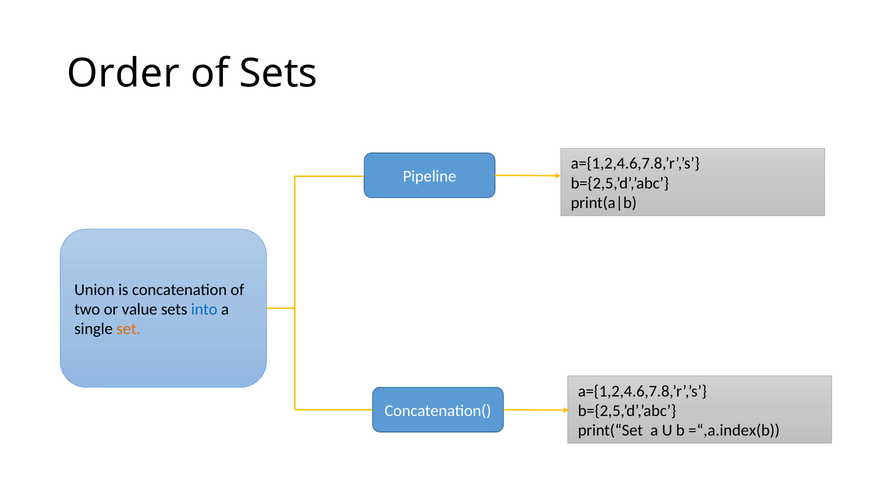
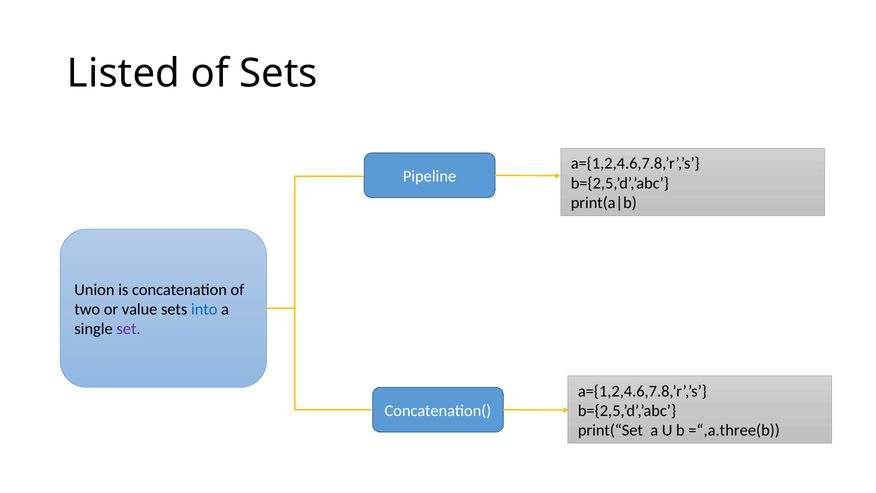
Order: Order -> Listed
set colour: orange -> purple
=“,a.index(b: =“,a.index(b -> =“,a.three(b
